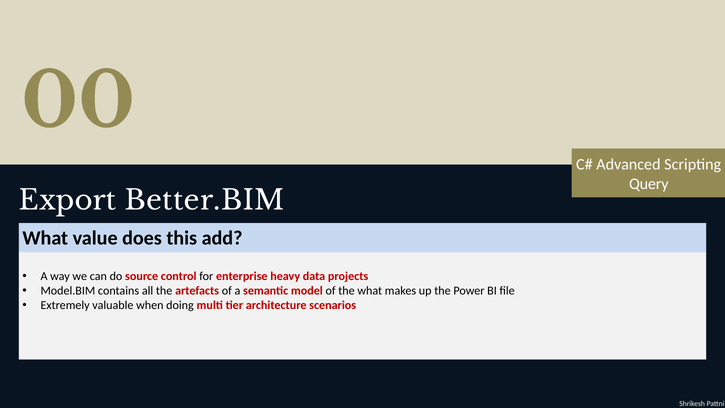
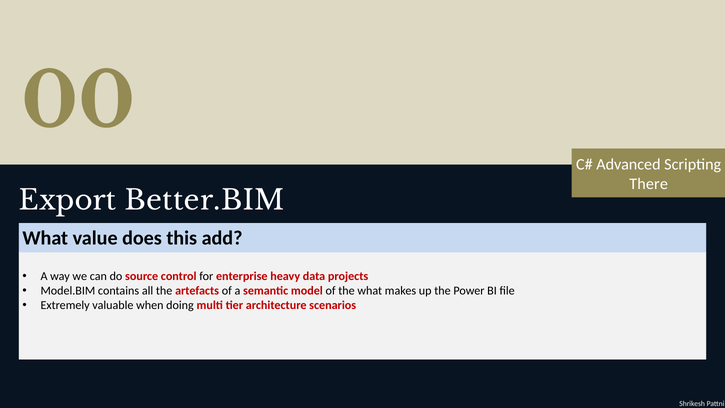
Query: Query -> There
